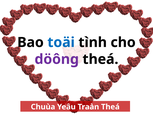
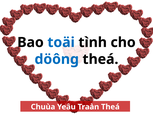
döông colour: purple -> blue
